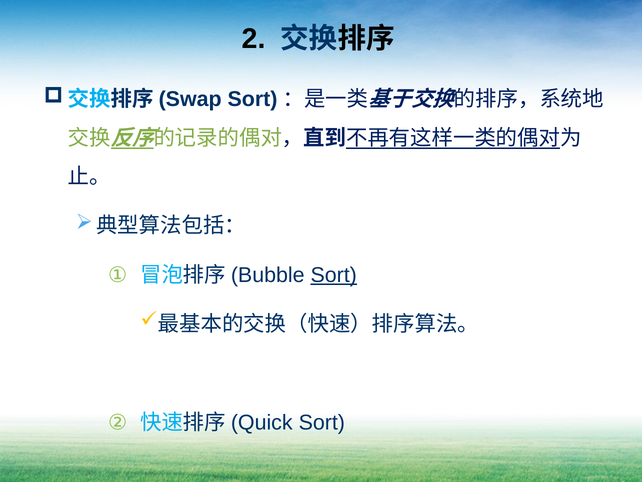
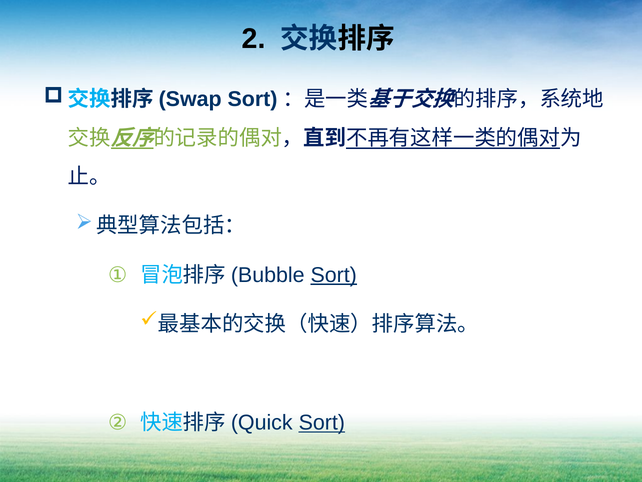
Sort at (322, 422) underline: none -> present
